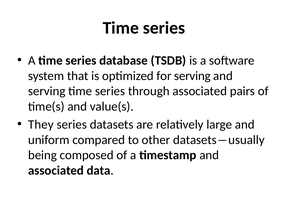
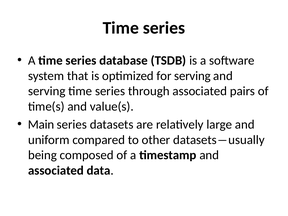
They: They -> Main
